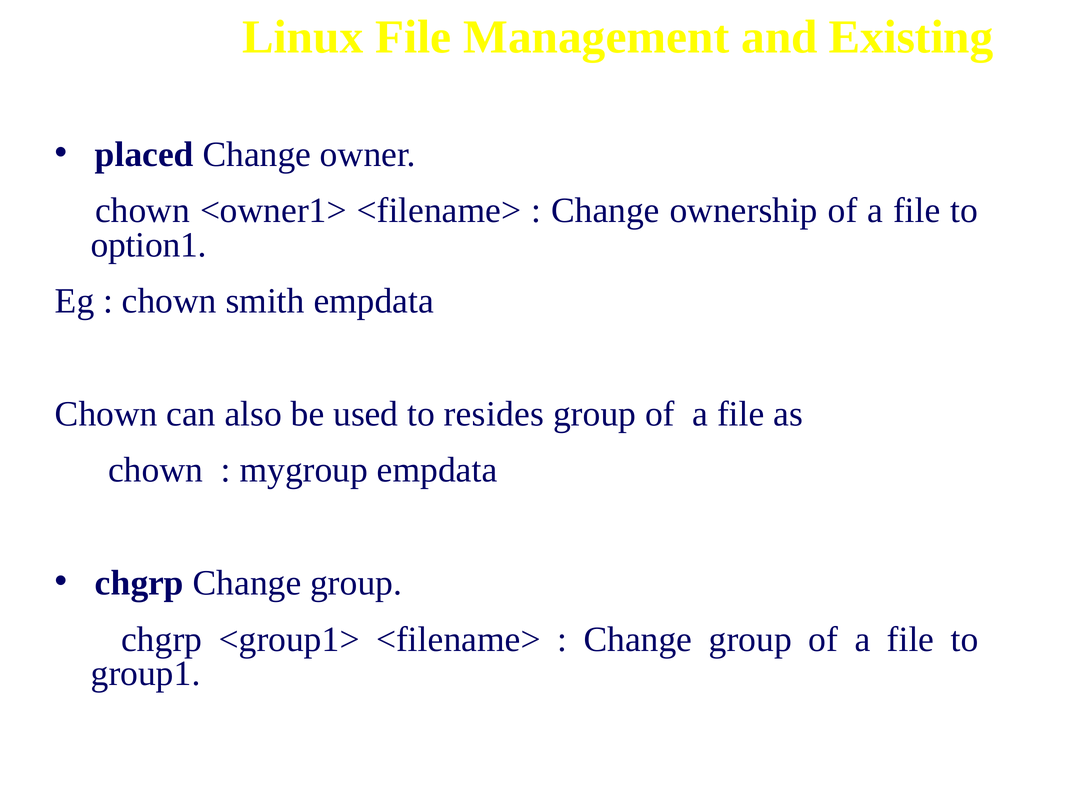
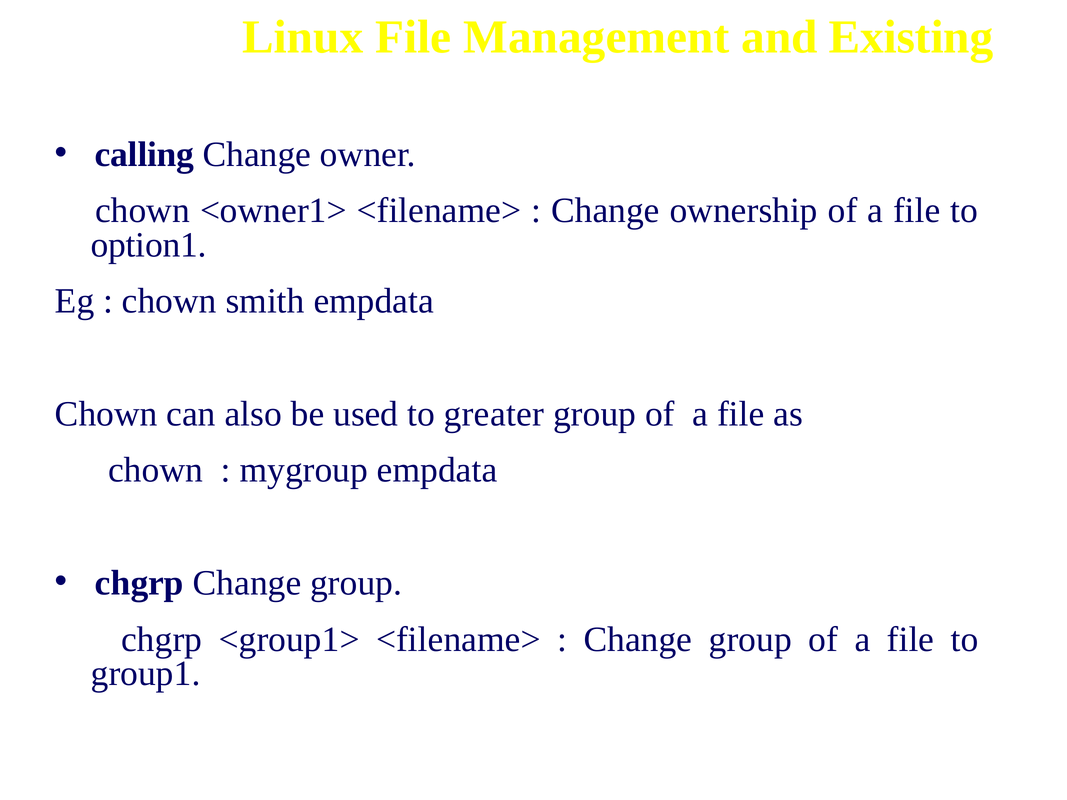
placed: placed -> calling
resides: resides -> greater
